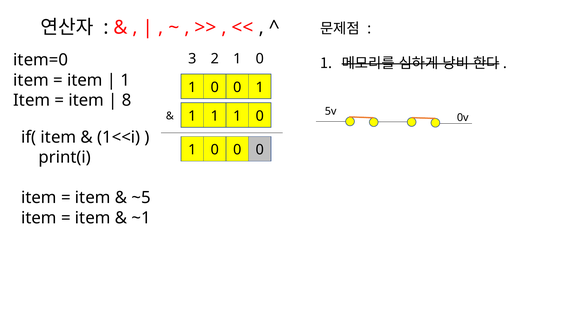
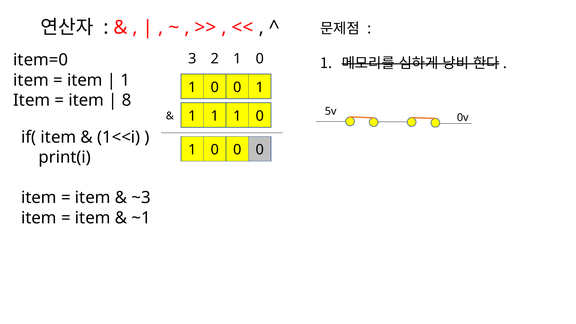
~5: ~5 -> ~3
